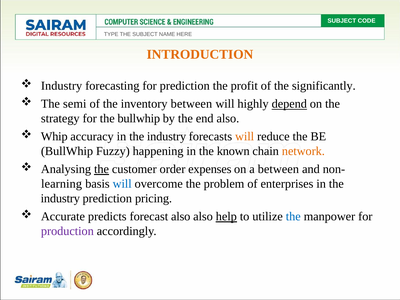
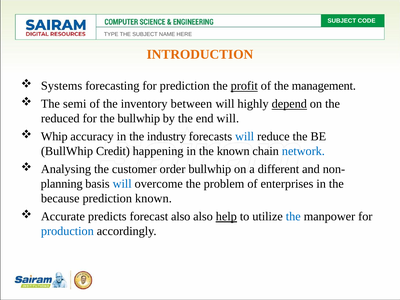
Industry at (62, 86): Industry -> Systems
profit underline: none -> present
significantly: significantly -> management
strategy: strategy -> reduced
end also: also -> will
will at (245, 137) colour: orange -> blue
Fuzzy: Fuzzy -> Credit
network colour: orange -> blue
the at (102, 169) underline: present -> none
order expenses: expenses -> bullwhip
a between: between -> different
learning: learning -> planning
industry at (60, 199): industry -> because
prediction pricing: pricing -> known
production colour: purple -> blue
